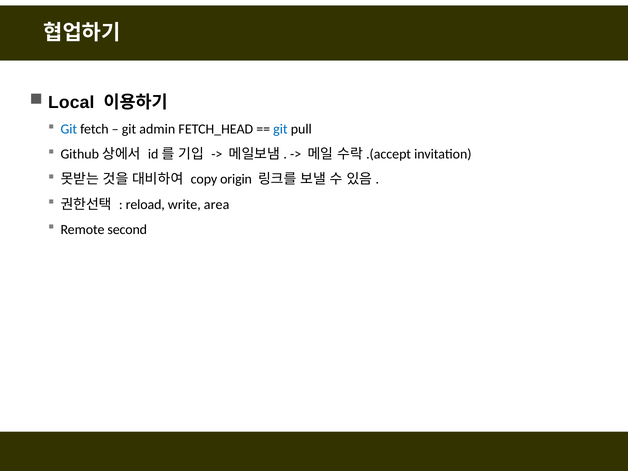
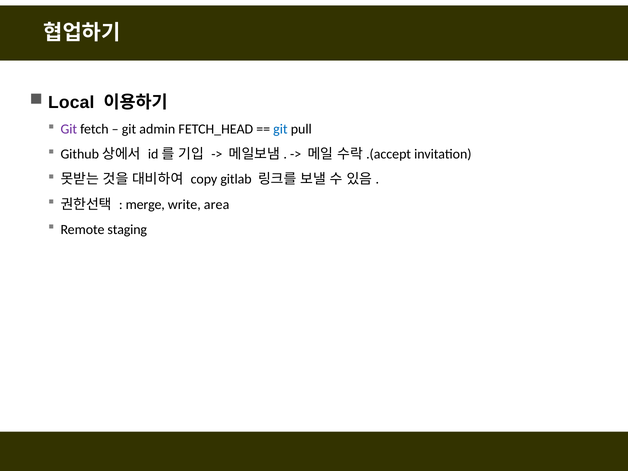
Git at (69, 129) colour: blue -> purple
origin: origin -> gitlab
reload: reload -> merge
second: second -> staging
